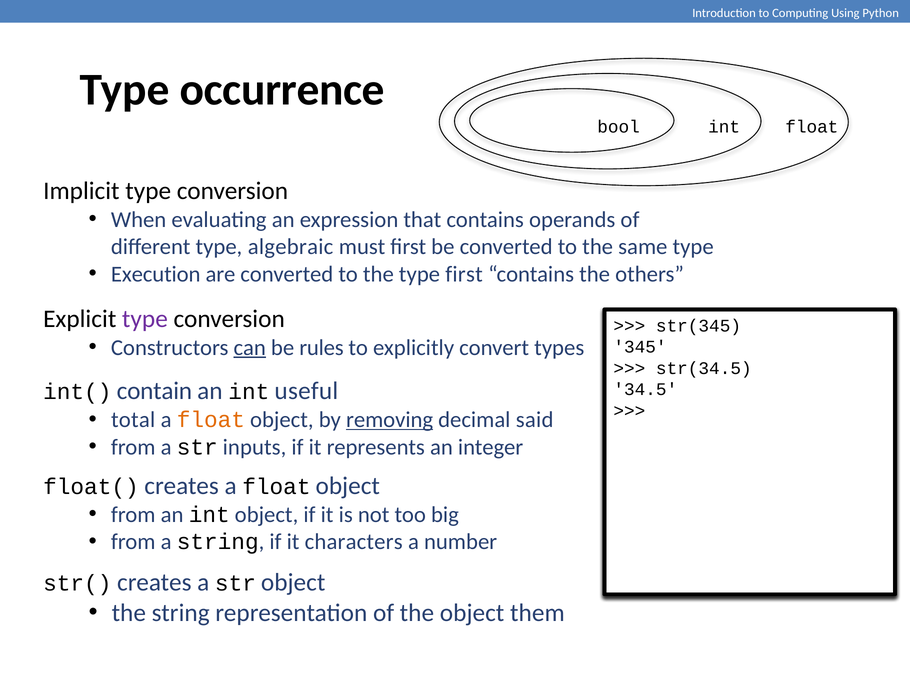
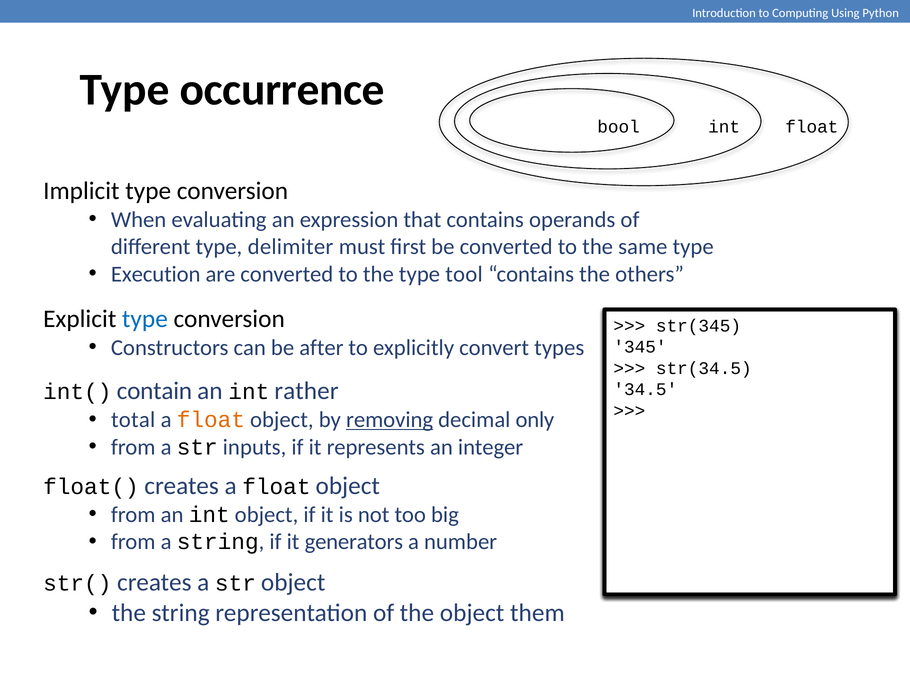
algebraic: algebraic -> delimiter
type first: first -> tool
type at (145, 319) colour: purple -> blue
can underline: present -> none
rules: rules -> after
useful: useful -> rather
said: said -> only
characters: characters -> generators
